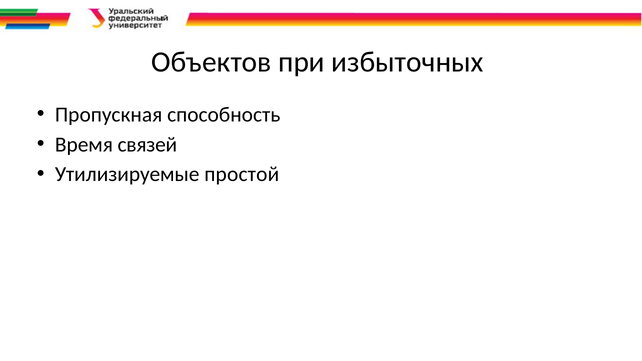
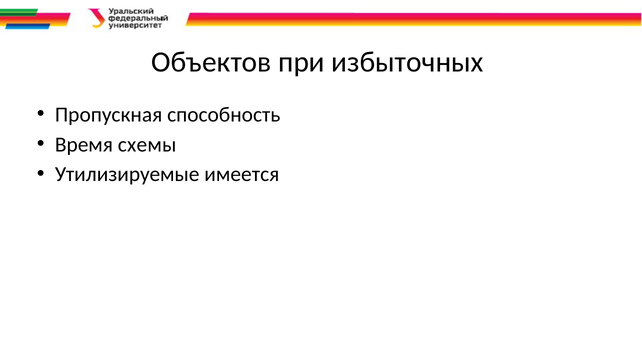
связей: связей -> схемы
простой: простой -> имеется
